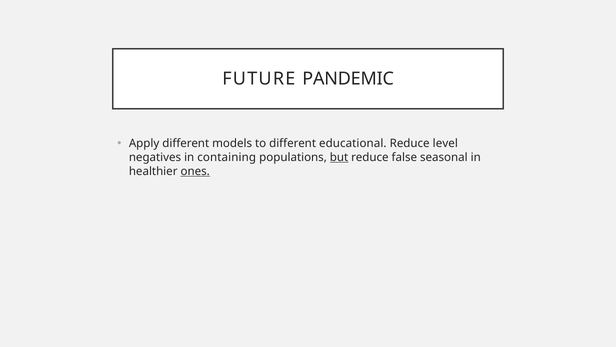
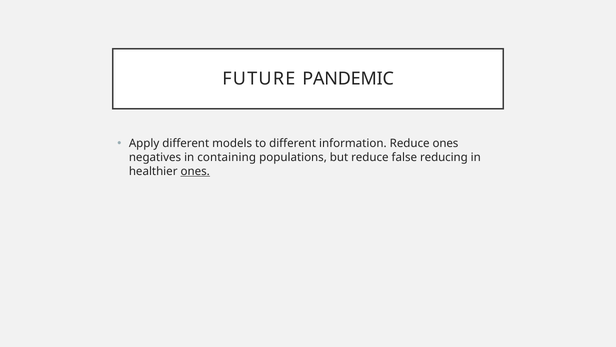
educational: educational -> information
Reduce level: level -> ones
but underline: present -> none
seasonal: seasonal -> reducing
